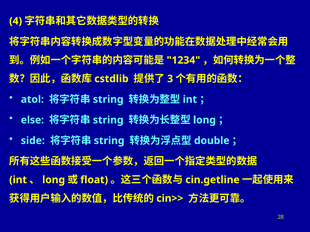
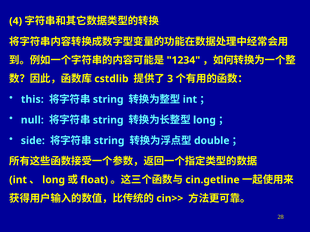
atol: atol -> this
else: else -> null
